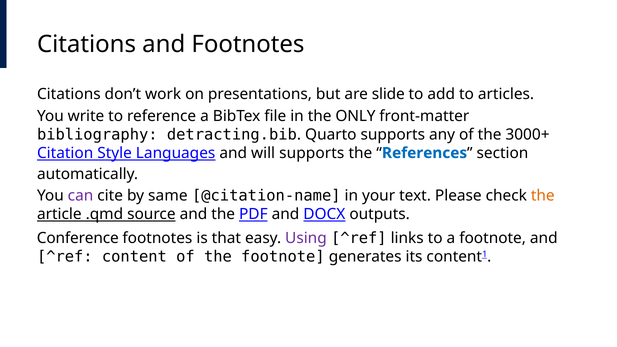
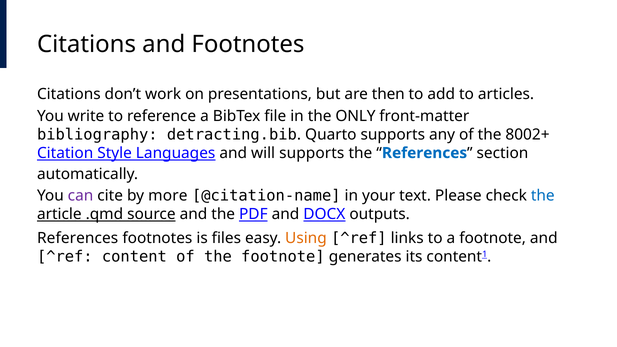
slide: slide -> then
3000+: 3000+ -> 8002+
same: same -> more
the at (543, 196) colour: orange -> blue
Conference at (78, 238): Conference -> References
that: that -> files
Using colour: purple -> orange
